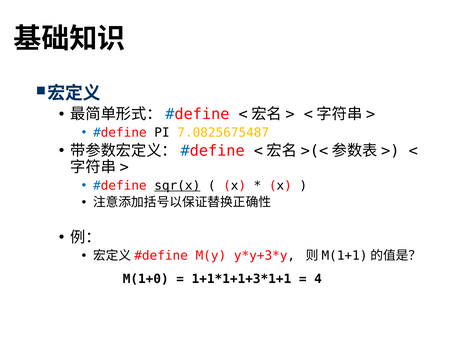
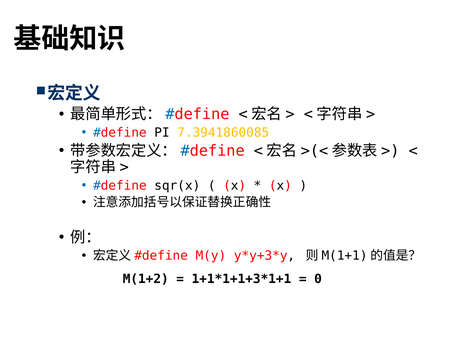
7.0825675487: 7.0825675487 -> 7.3941860085
sqr(x underline: present -> none
M(1+0: M(1+0 -> M(1+2
4: 4 -> 0
